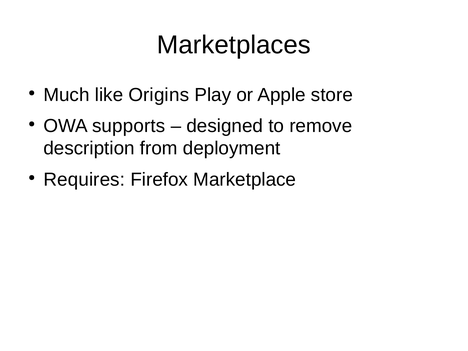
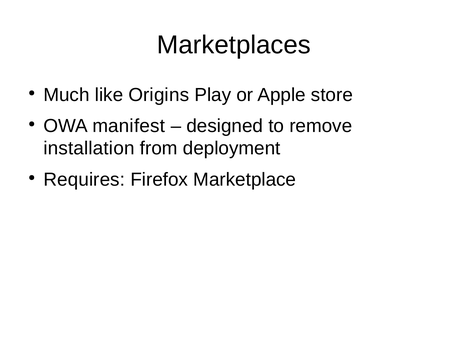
supports: supports -> manifest
description: description -> installation
